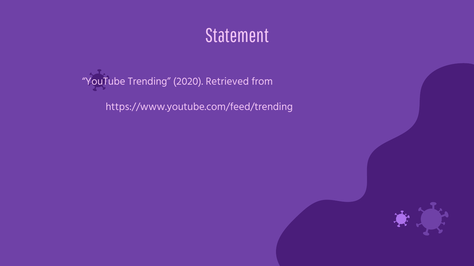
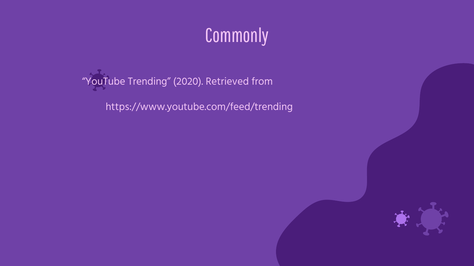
Statement: Statement -> Commonly
